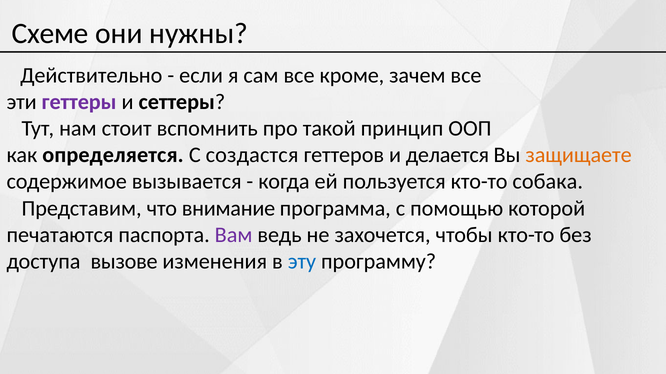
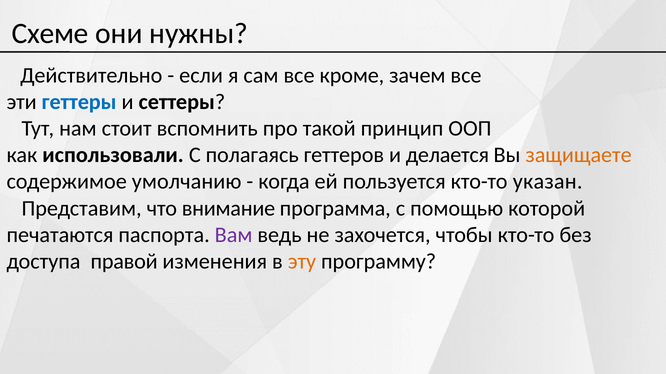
геттеры colour: purple -> blue
определяется: определяется -> использовали
создастся: создастся -> полагаясь
вызывается: вызывается -> умолчанию
собака: собака -> указан
вызове: вызове -> правой
эту colour: blue -> orange
